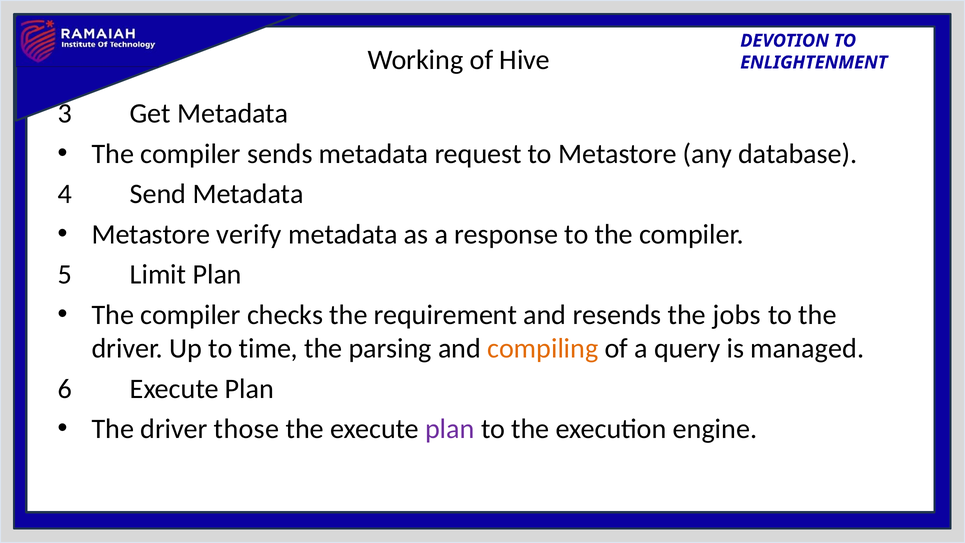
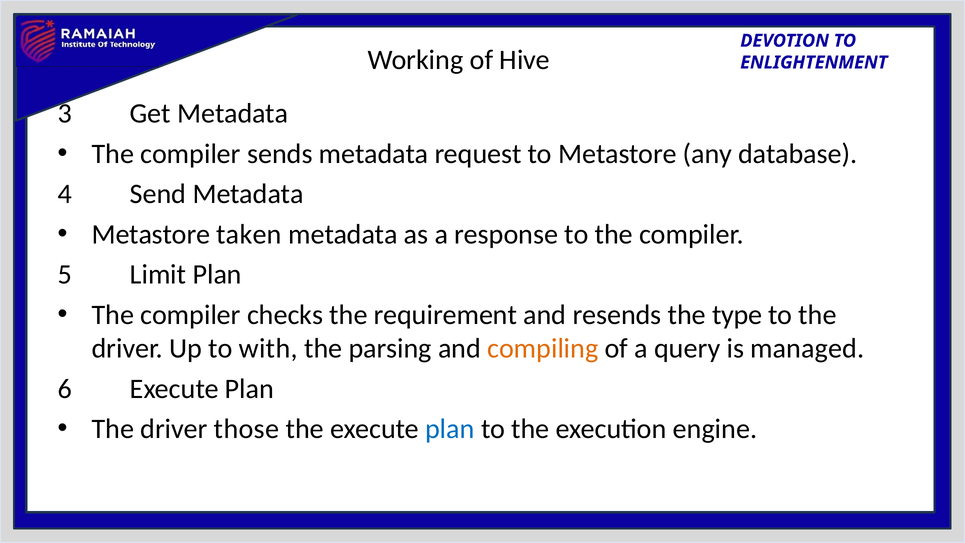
verify: verify -> taken
jobs: jobs -> type
time: time -> with
plan at (450, 429) colour: purple -> blue
